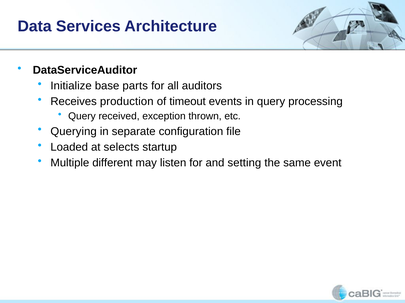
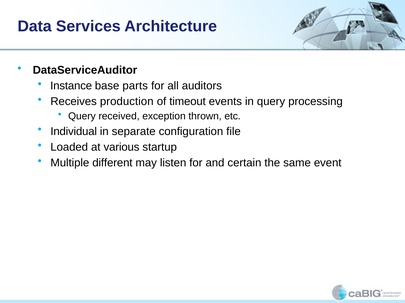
Initialize: Initialize -> Instance
Querying: Querying -> Individual
selects: selects -> various
setting: setting -> certain
